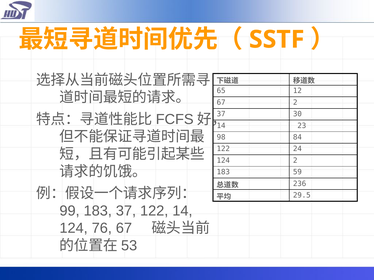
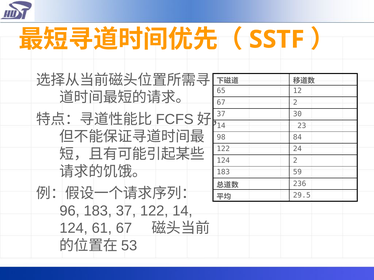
99: 99 -> 96
76: 76 -> 61
